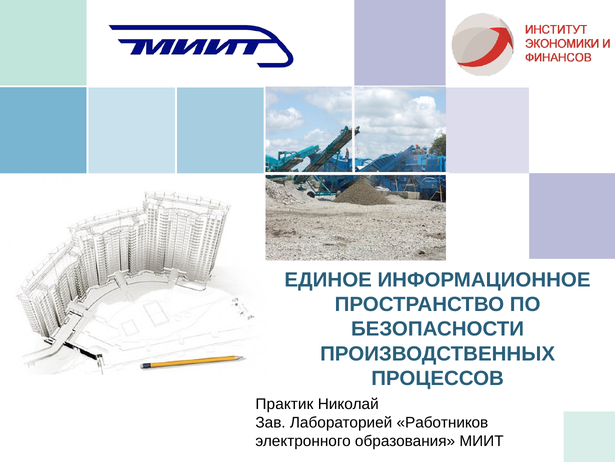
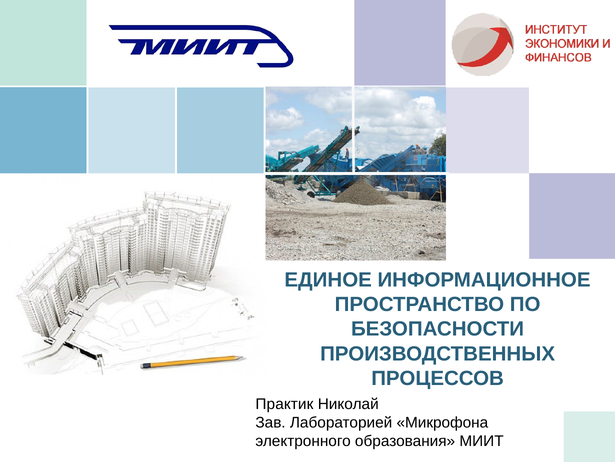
Работников: Работников -> Микрофона
